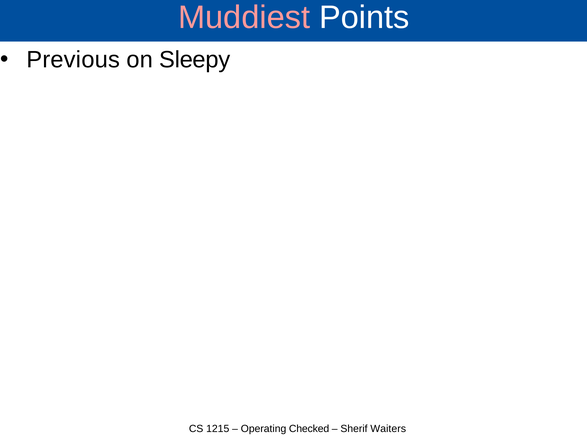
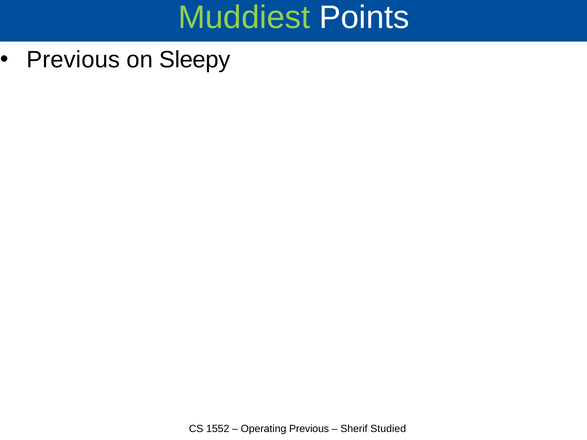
Muddiest colour: pink -> light green
1215: 1215 -> 1552
Operating Checked: Checked -> Previous
Waiters: Waiters -> Studied
